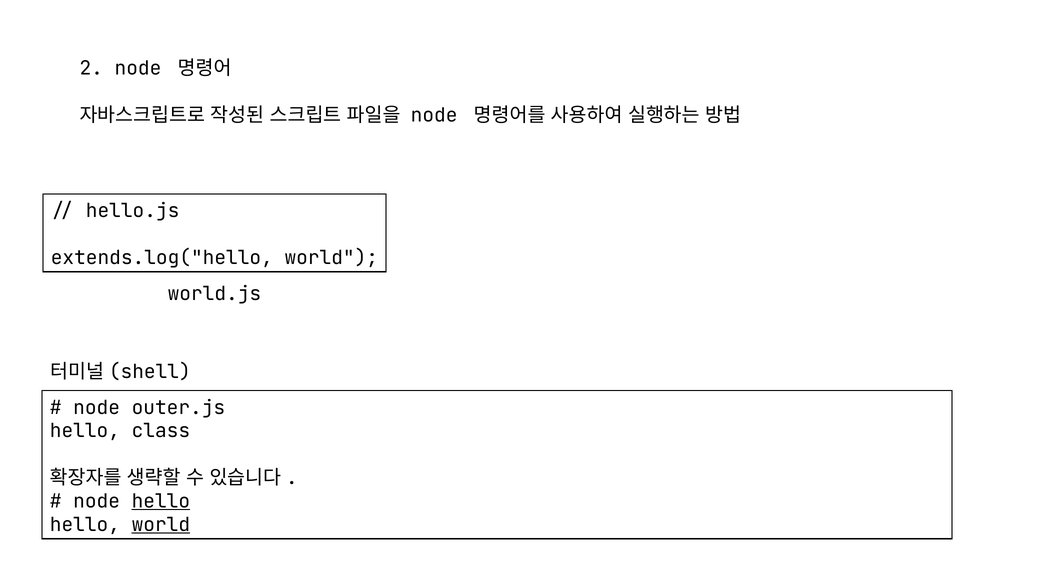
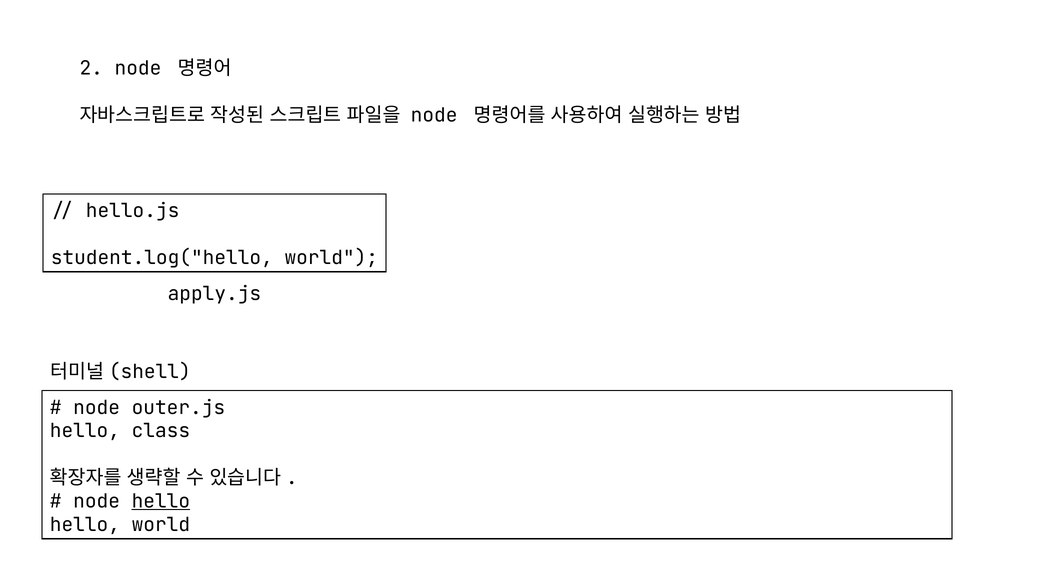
extends.log("hello: extends.log("hello -> student.log("hello
world.js: world.js -> apply.js
world at (161, 524) underline: present -> none
